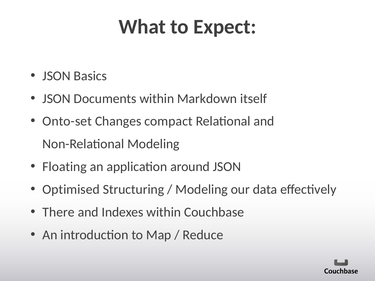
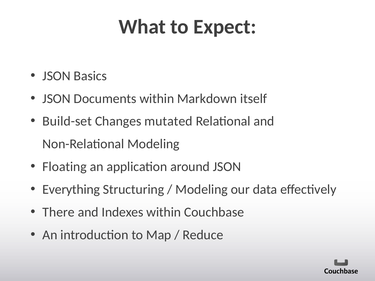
Onto-set: Onto-set -> Build-set
compact: compact -> mutated
Optimised: Optimised -> Everything
